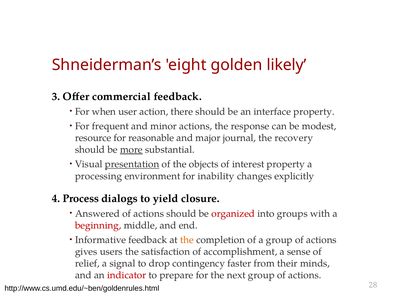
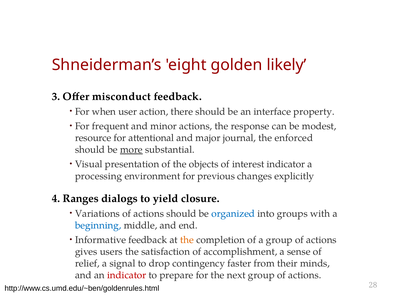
commercial: commercial -> misconduct
reasonable: reasonable -> attentional
recovery: recovery -> enforced
presentation underline: present -> none
interest property: property -> indicator
inability: inability -> previous
Process: Process -> Ranges
Answered: Answered -> Variations
organized colour: red -> blue
beginning colour: red -> blue
